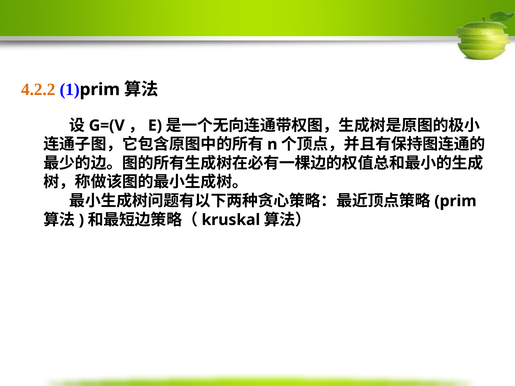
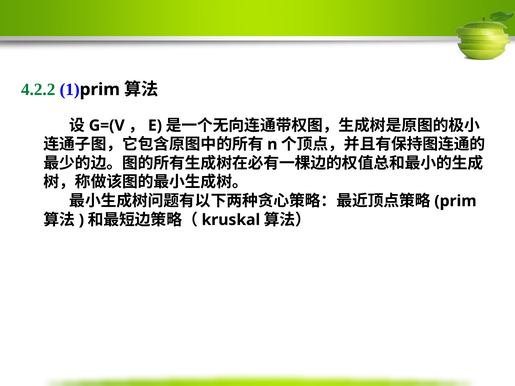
4.2.2 colour: orange -> green
